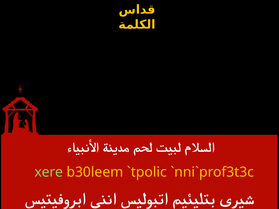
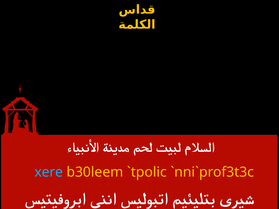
xere colour: light green -> light blue
